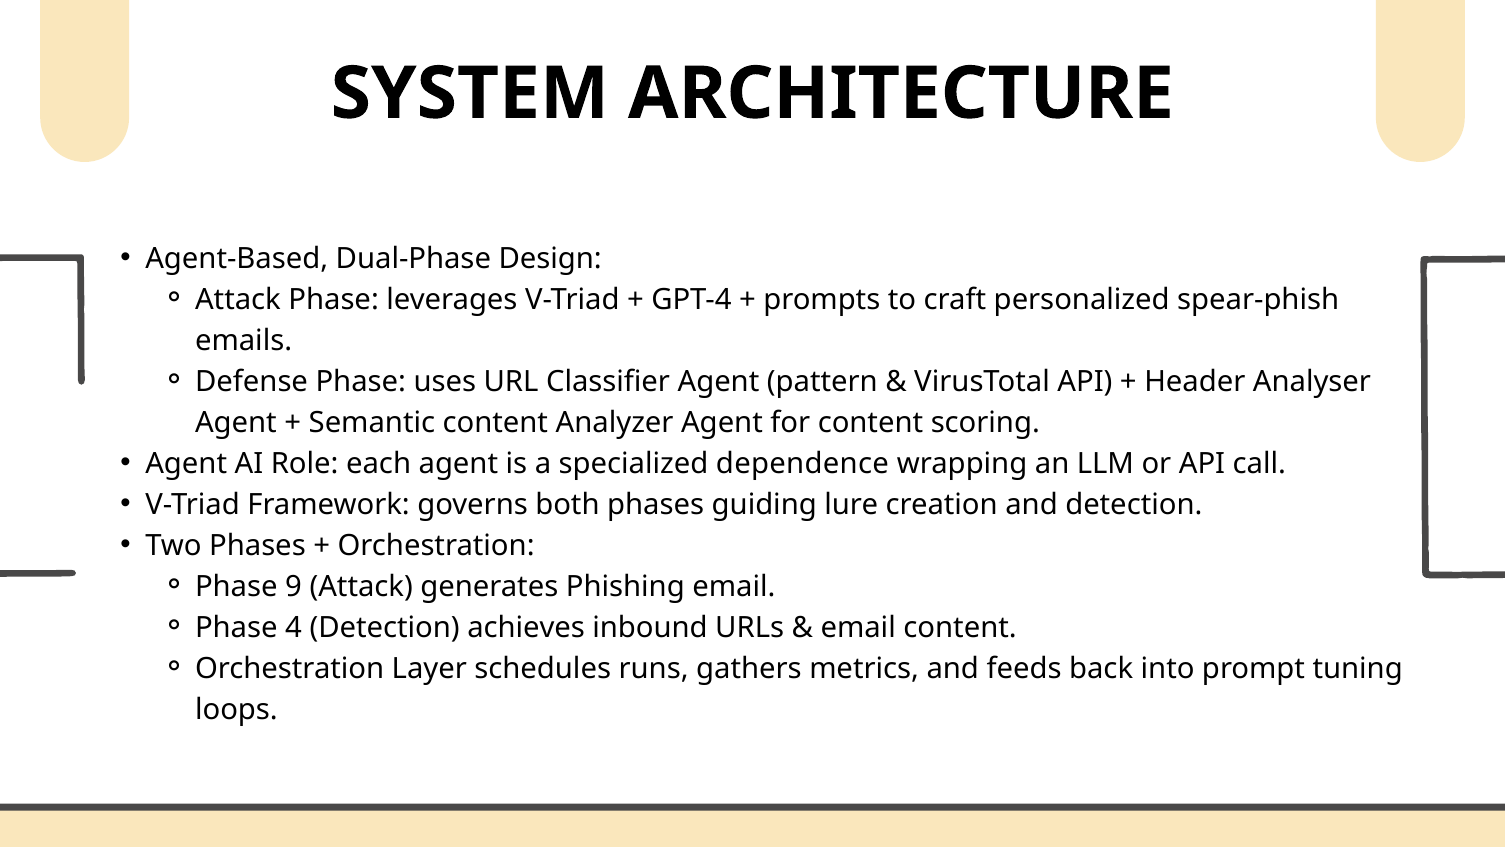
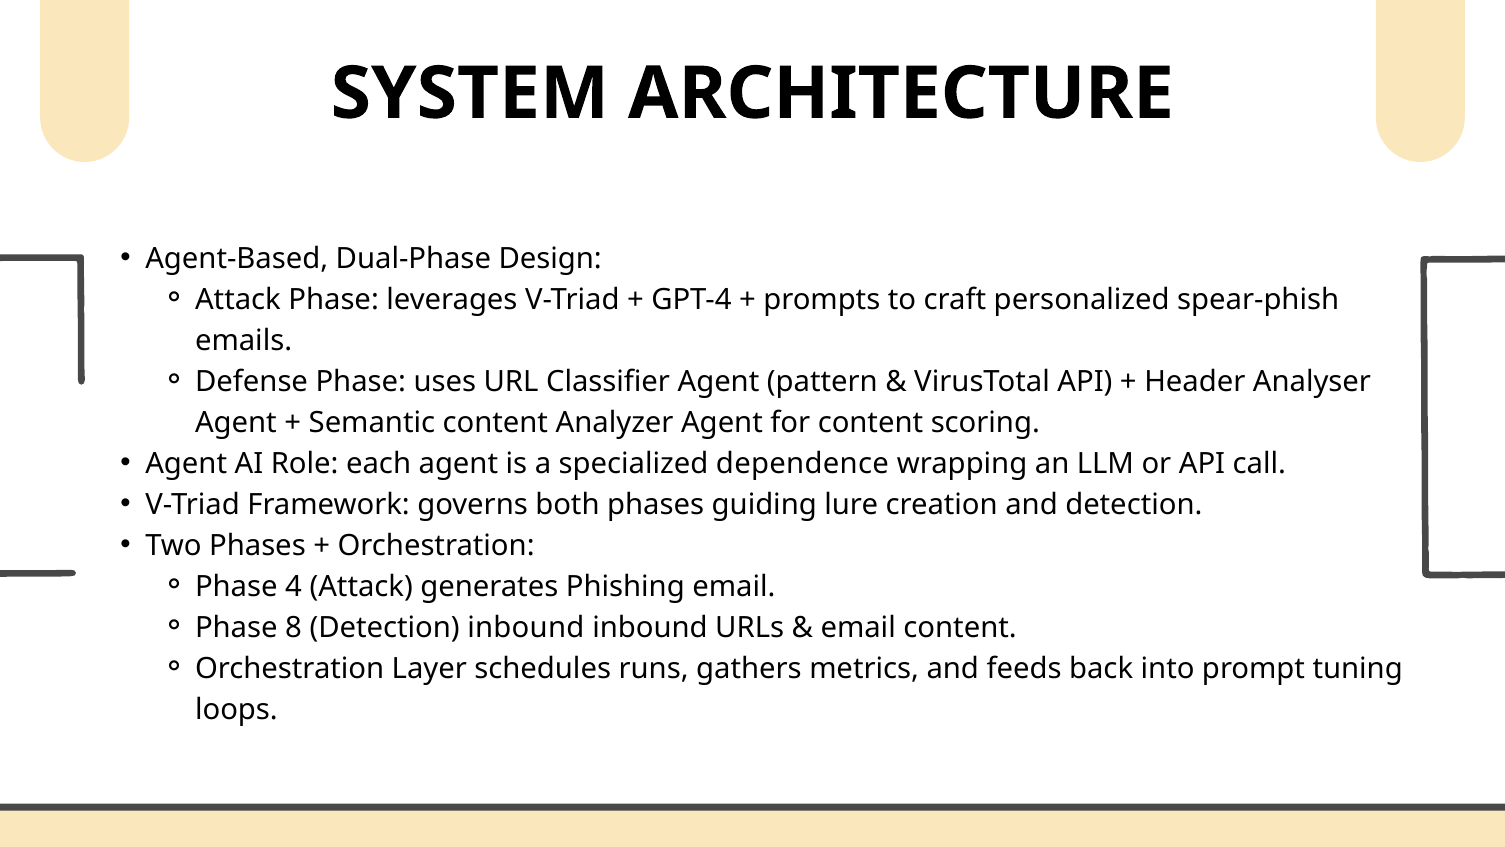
9: 9 -> 4
4: 4 -> 8
Detection achieves: achieves -> inbound
